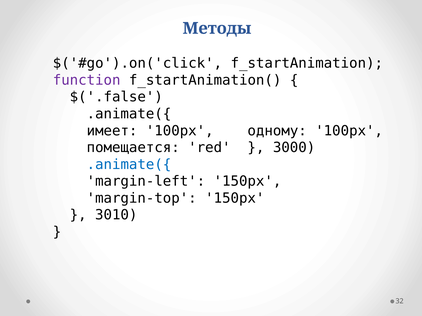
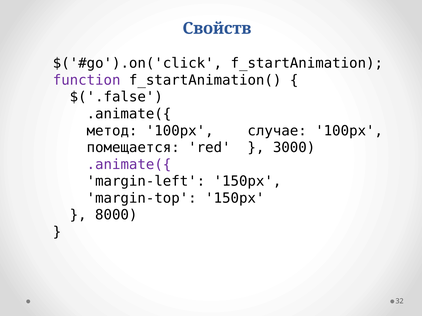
Методы: Методы -> Свойств
имеет: имеет -> метод
одному: одному -> случае
.animate({ at (129, 165) colour: blue -> purple
3010: 3010 -> 8000
